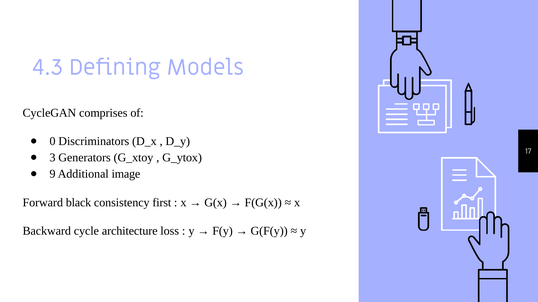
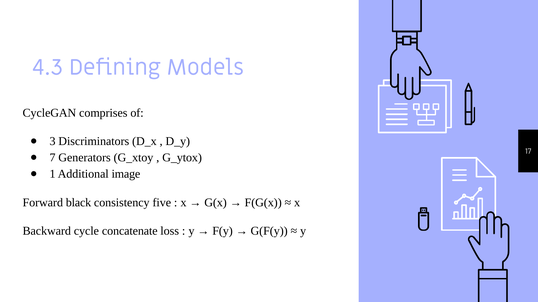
0: 0 -> 3
3: 3 -> 7
9: 9 -> 1
first: first -> five
architecture: architecture -> concatenate
